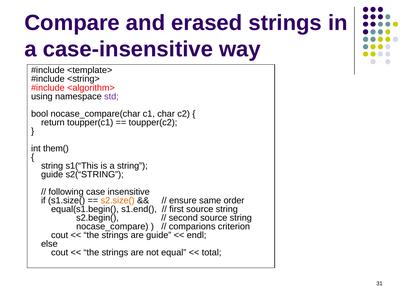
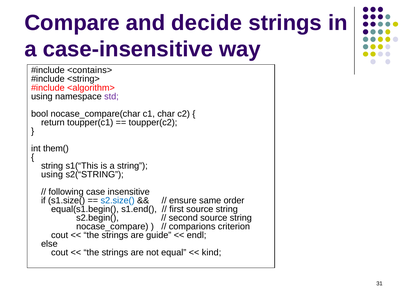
erased: erased -> decide
<template>: <template> -> <contains>
guide at (52, 175): guide -> using
s2.size( colour: orange -> blue
total: total -> kind
